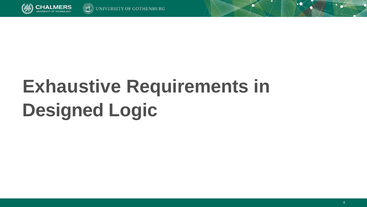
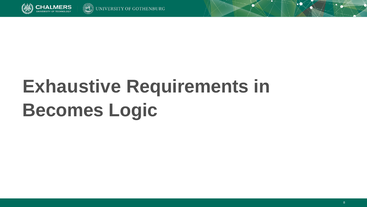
Designed: Designed -> Becomes
